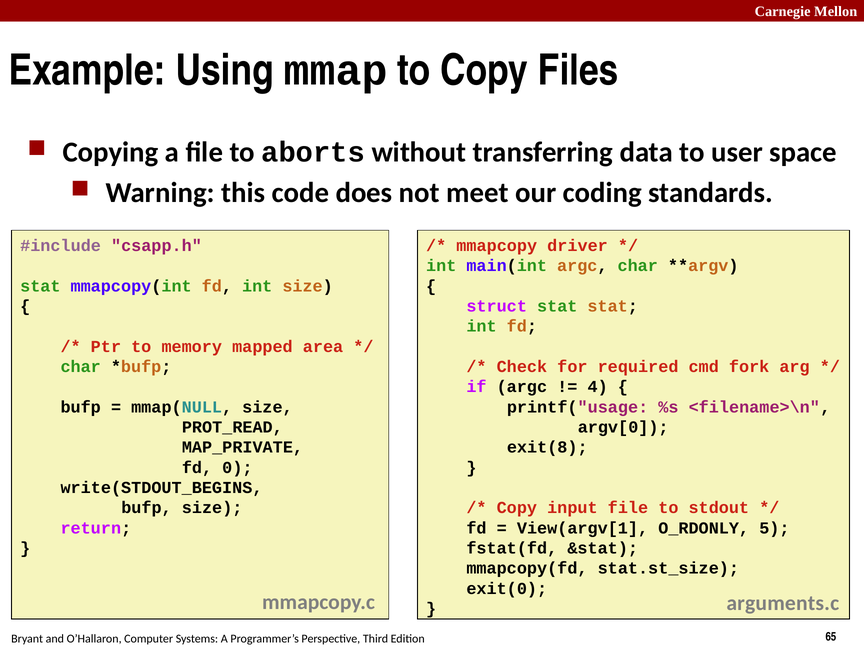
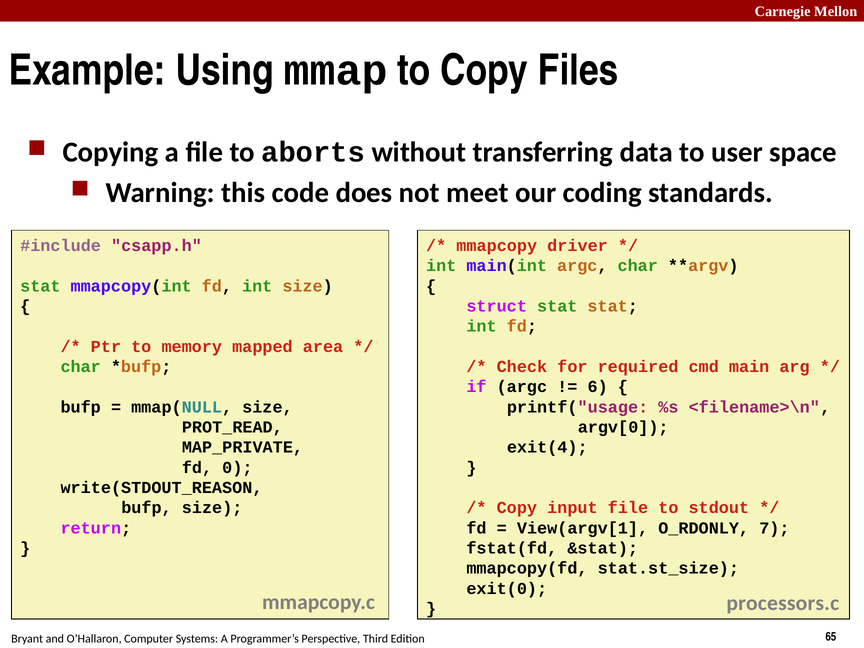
fork: fork -> main
4: 4 -> 6
exit(8: exit(8 -> exit(4
write(STDOUT_BEGINS: write(STDOUT_BEGINS -> write(STDOUT_REASON
5: 5 -> 7
arguments.c: arguments.c -> processors.c
